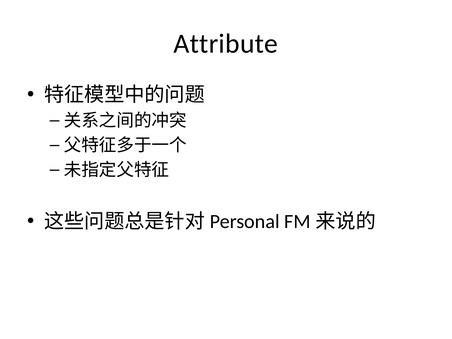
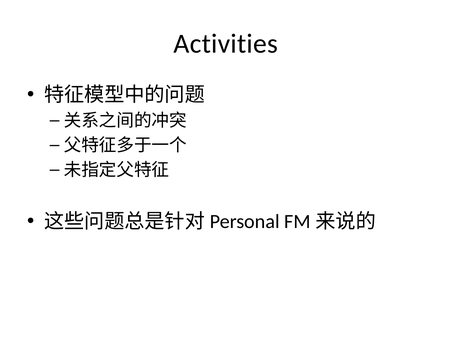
Attribute: Attribute -> Activities
